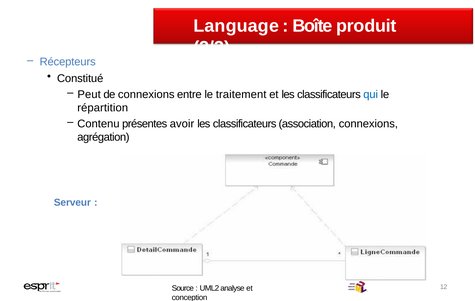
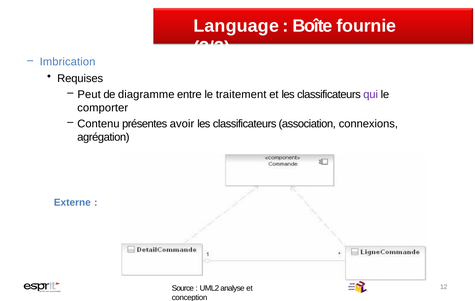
produit: produit -> fournie
Récepteurs: Récepteurs -> Imbrication
Constitué: Constitué -> Requises
de connexions: connexions -> diagramme
qui colour: blue -> purple
répartition: répartition -> comporter
Serveur: Serveur -> Externe
